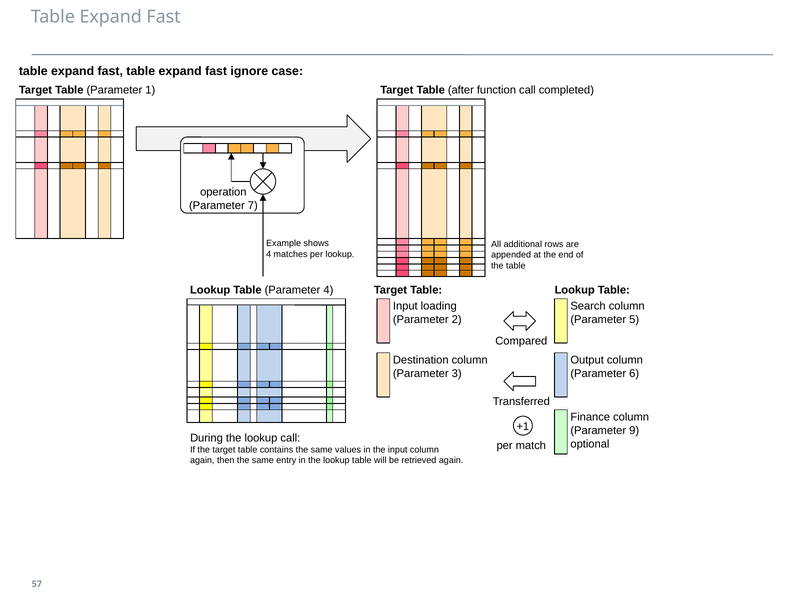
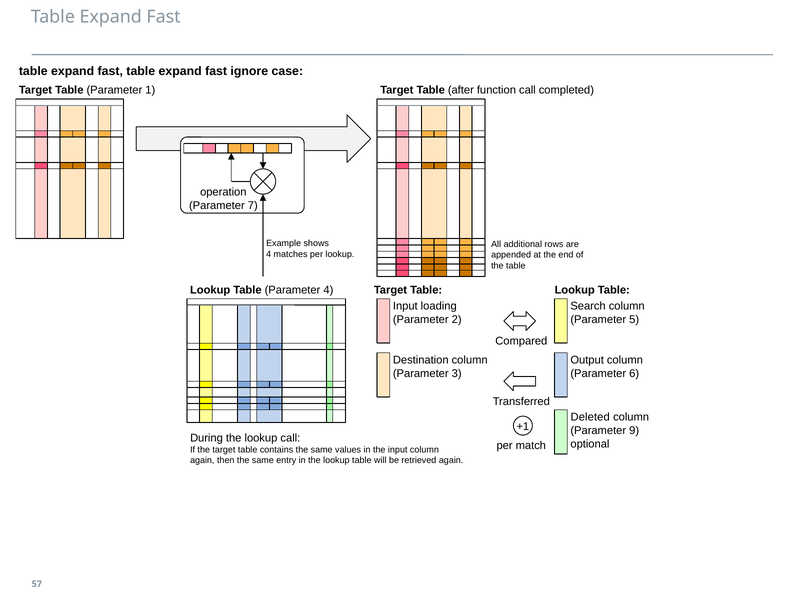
Finance: Finance -> Deleted
